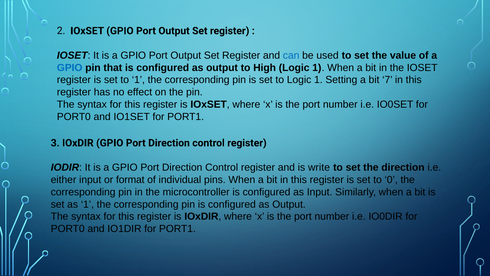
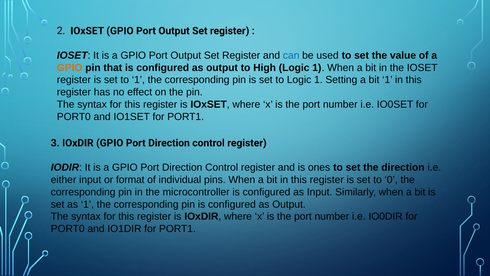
GPIO at (70, 68) colour: blue -> orange
bit 7: 7 -> 1
write: write -> ones
